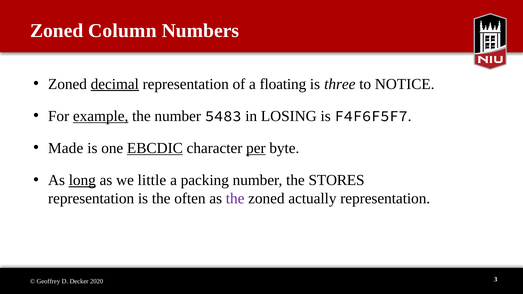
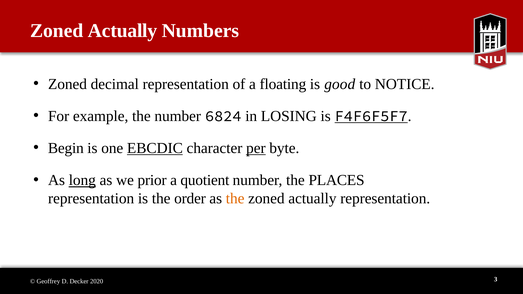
Column at (122, 31): Column -> Actually
decimal underline: present -> none
three: three -> good
example underline: present -> none
5483: 5483 -> 6824
F4F6F5F7 underline: none -> present
Made: Made -> Begin
little: little -> prior
packing: packing -> quotient
STORES: STORES -> PLACES
often: often -> order
the at (235, 199) colour: purple -> orange
